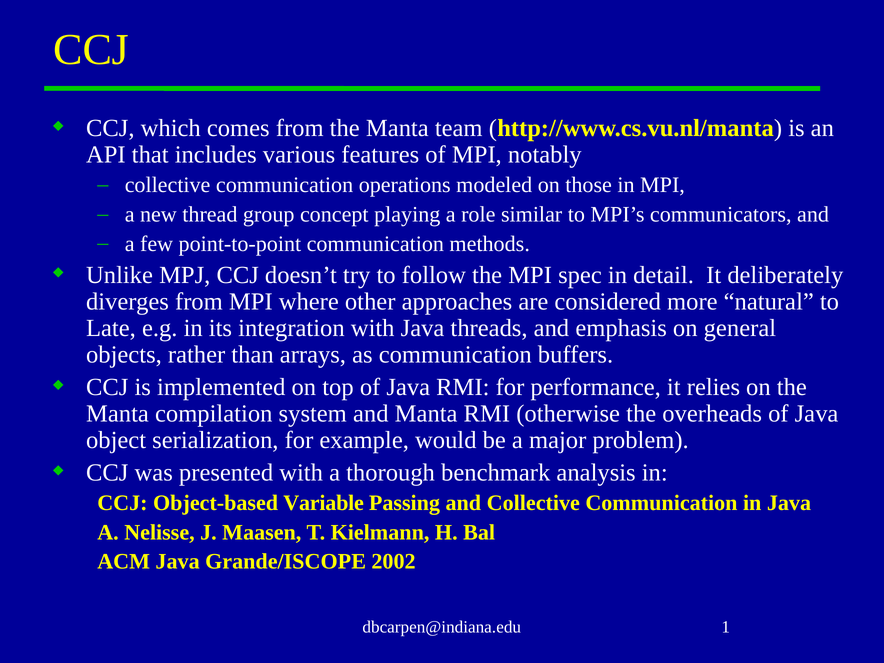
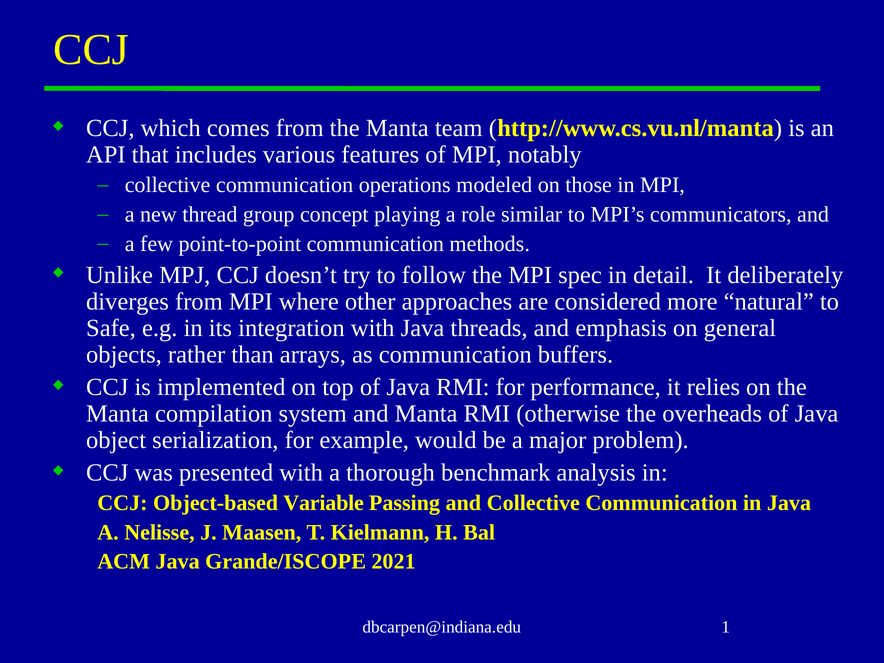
Late: Late -> Safe
2002: 2002 -> 2021
